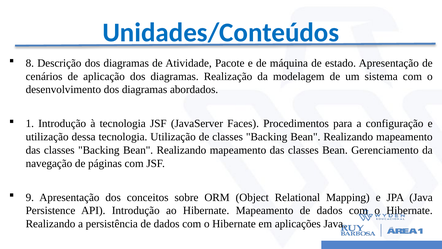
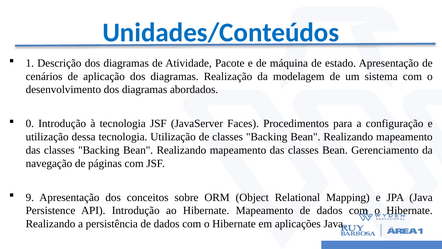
8: 8 -> 1
1: 1 -> 0
